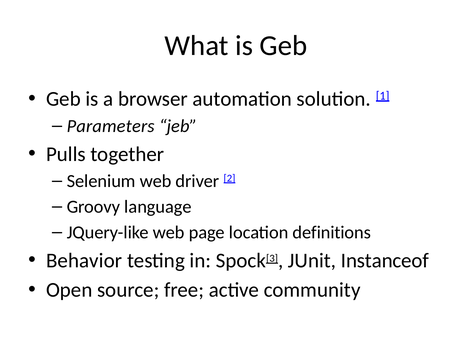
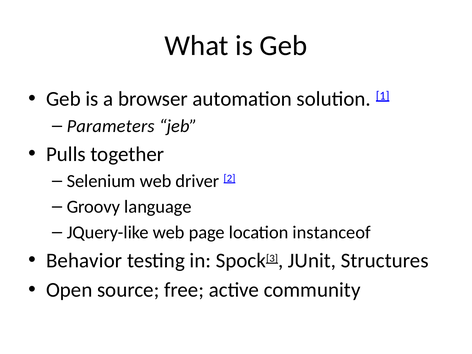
definitions: definitions -> instanceof
Instanceof: Instanceof -> Structures
